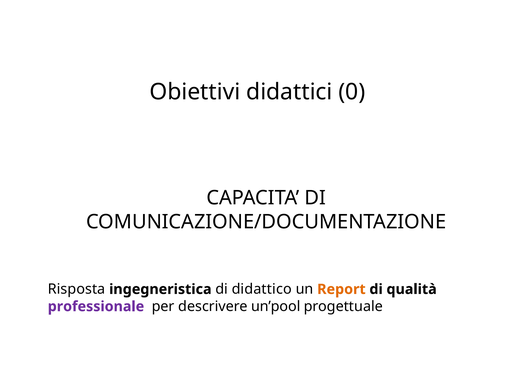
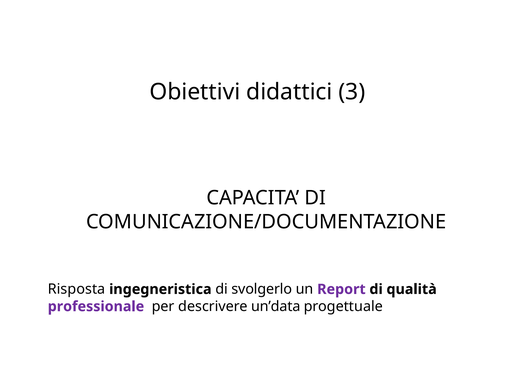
0: 0 -> 3
didattico: didattico -> svolgerlo
Report colour: orange -> purple
un’pool: un’pool -> un’data
